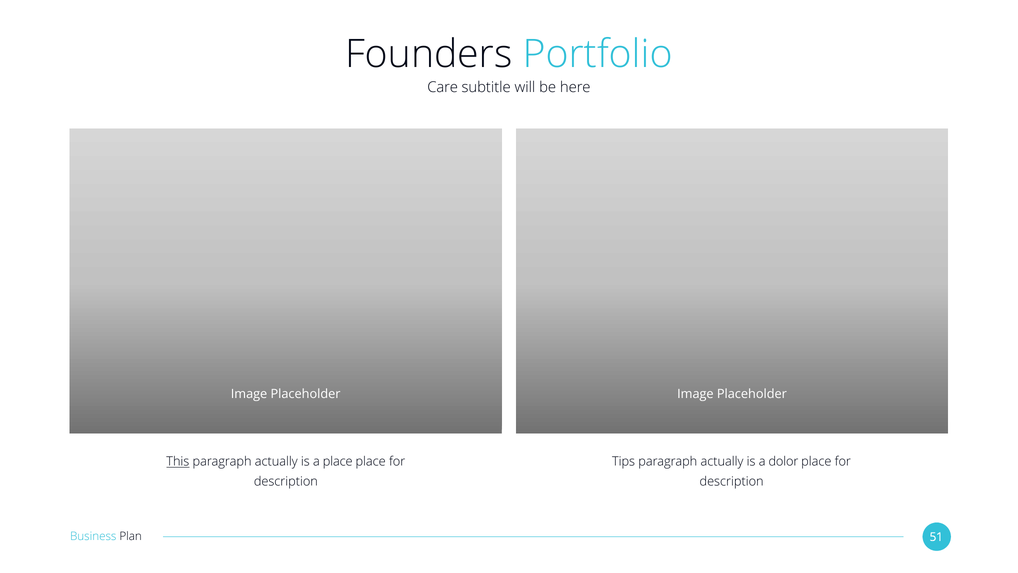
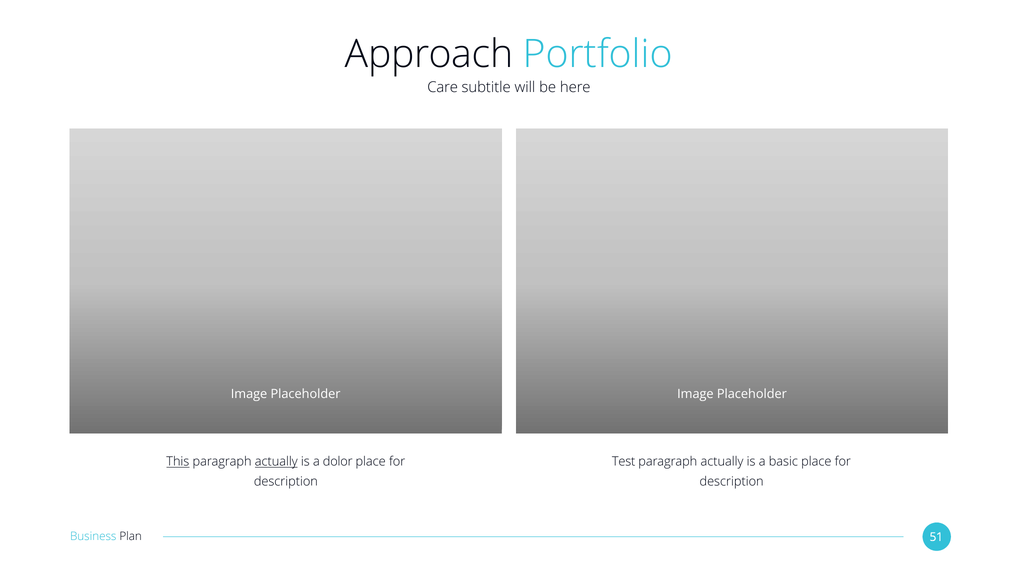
Founders: Founders -> Approach
actually at (276, 461) underline: none -> present
a place: place -> dolor
Tips: Tips -> Test
dolor: dolor -> basic
